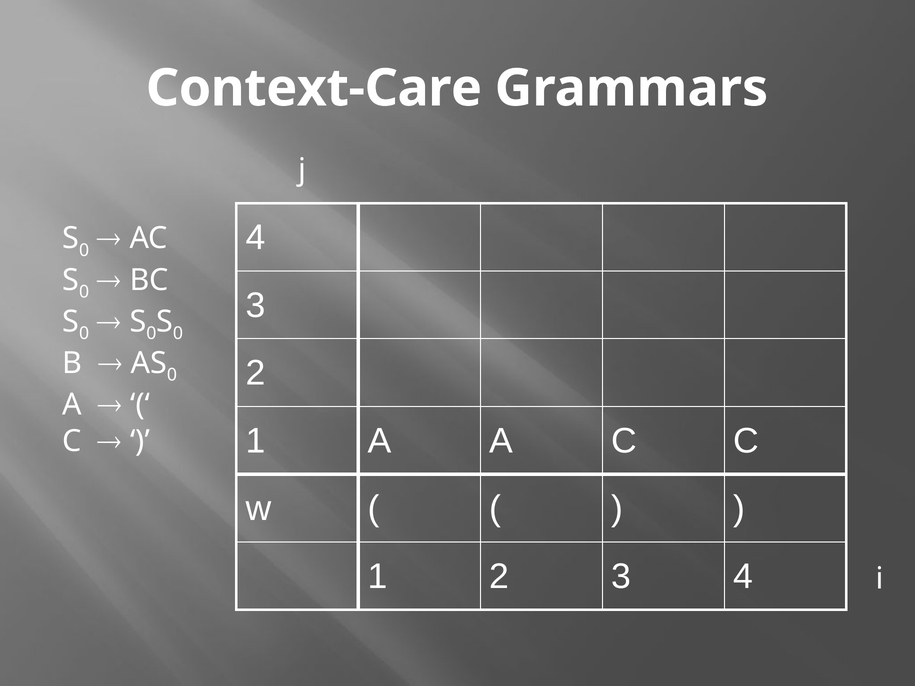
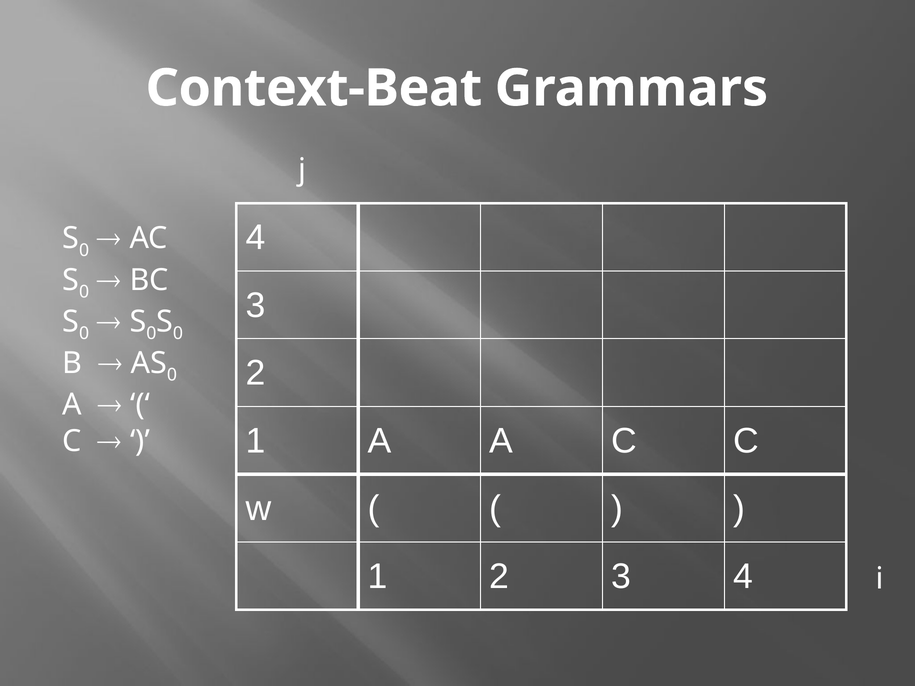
Context-Care: Context-Care -> Context-Beat
